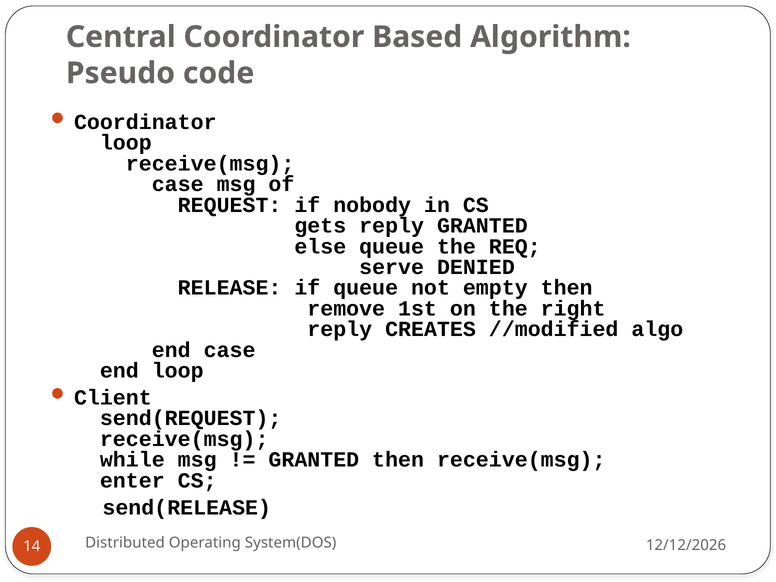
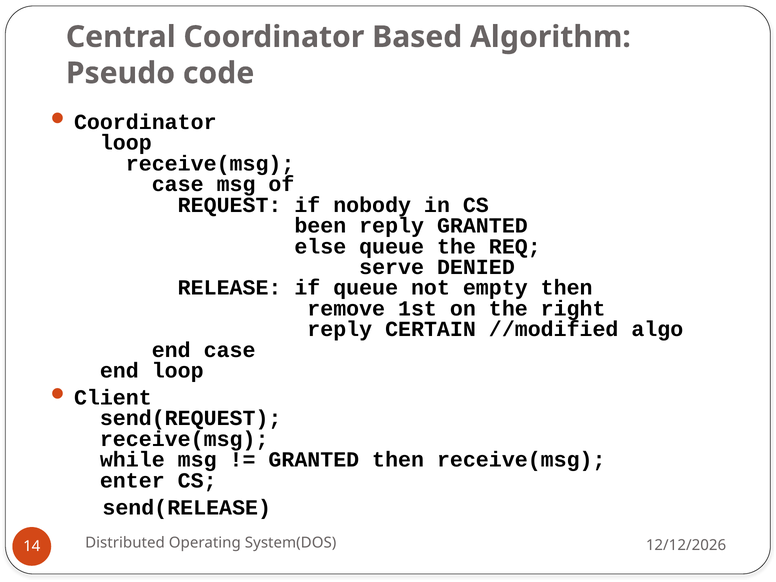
gets: gets -> been
CREATES: CREATES -> CERTAIN
